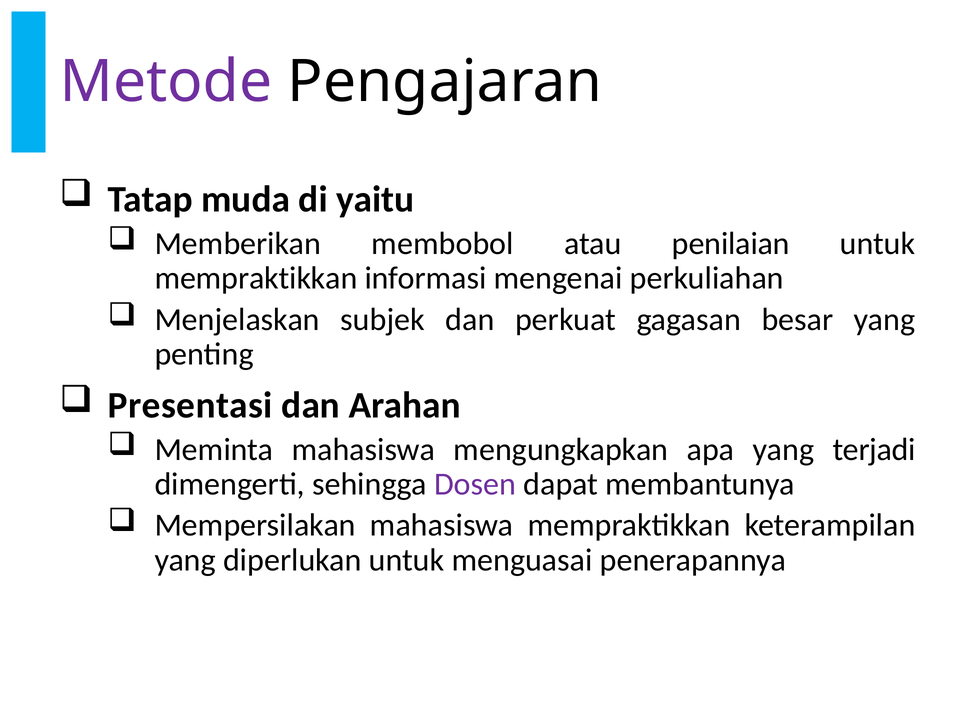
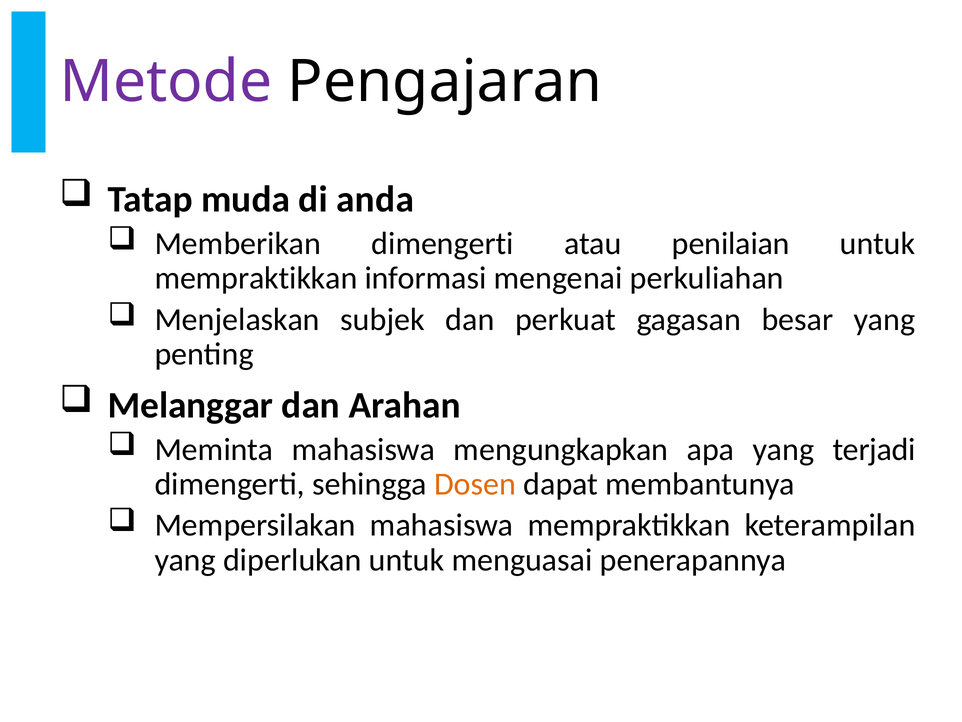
yaitu: yaitu -> anda
Memberikan membobol: membobol -> dimengerti
Presentasi: Presentasi -> Melanggar
Dosen colour: purple -> orange
